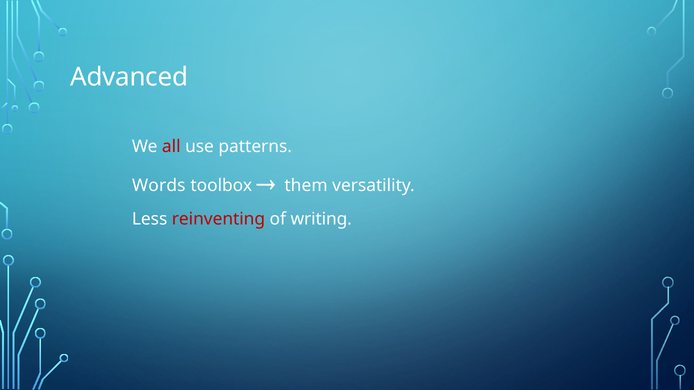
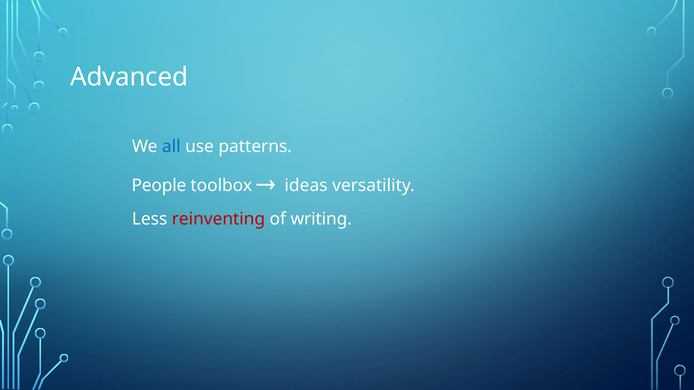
all colour: red -> blue
Words: Words -> People
them: them -> ideas
